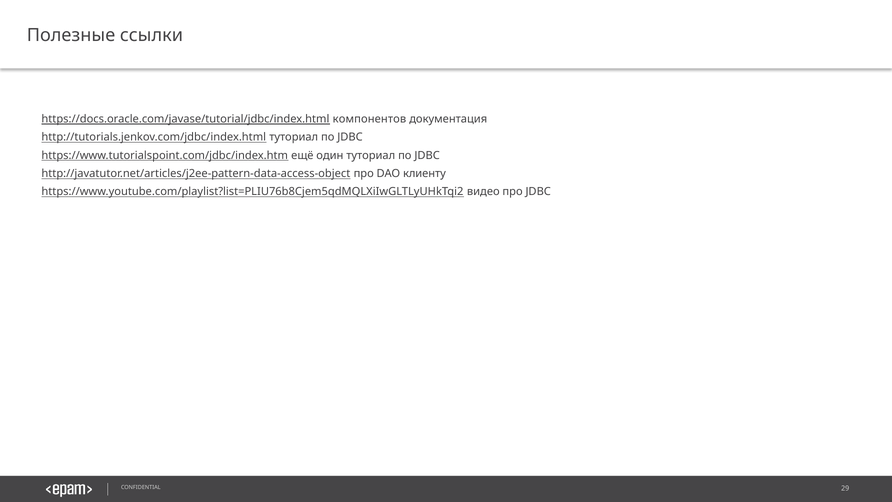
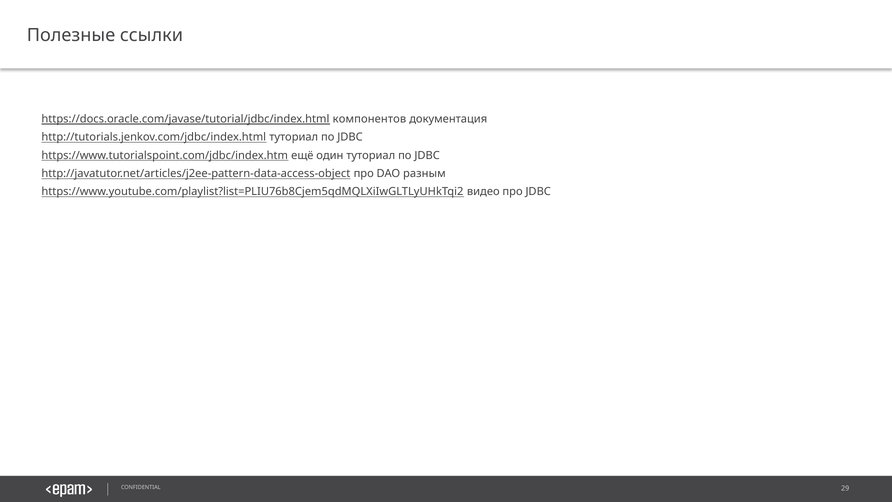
клиенту: клиенту -> разным
